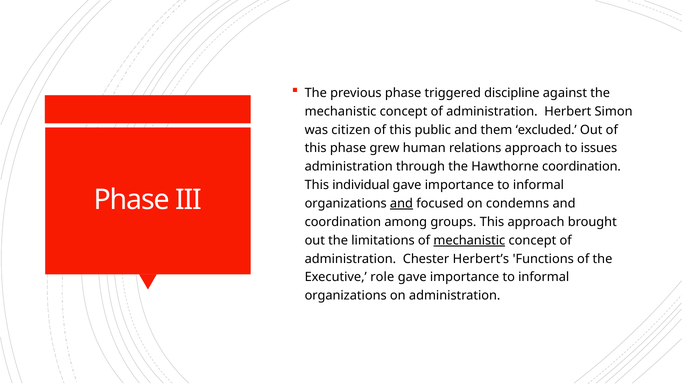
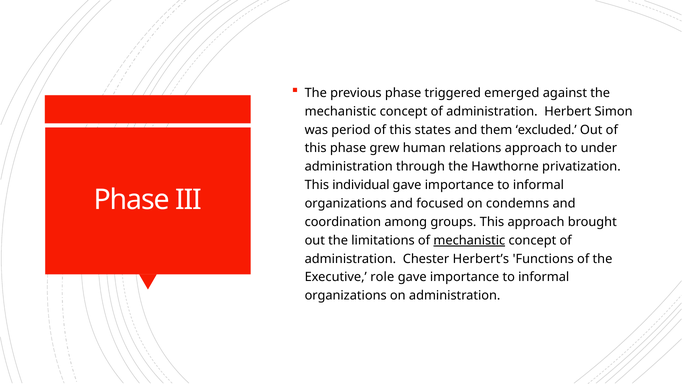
discipline: discipline -> emerged
citizen: citizen -> period
public: public -> states
issues: issues -> under
Hawthorne coordination: coordination -> privatization
and at (401, 204) underline: present -> none
